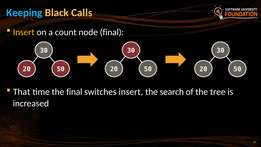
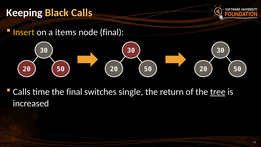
Keeping colour: light blue -> white
count: count -> items
That at (22, 92): That -> Calls
switches insert: insert -> single
search: search -> return
tree underline: none -> present
